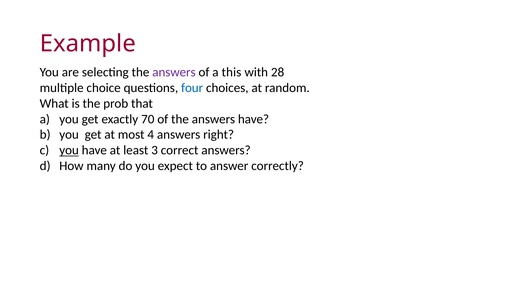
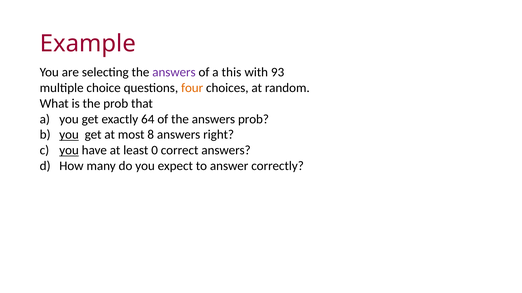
28: 28 -> 93
four colour: blue -> orange
70: 70 -> 64
answers have: have -> prob
you at (69, 135) underline: none -> present
4: 4 -> 8
3: 3 -> 0
